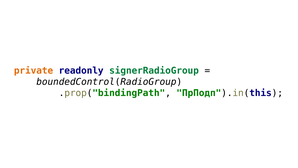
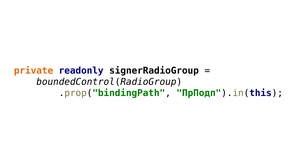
signerRadioGroup colour: green -> black
